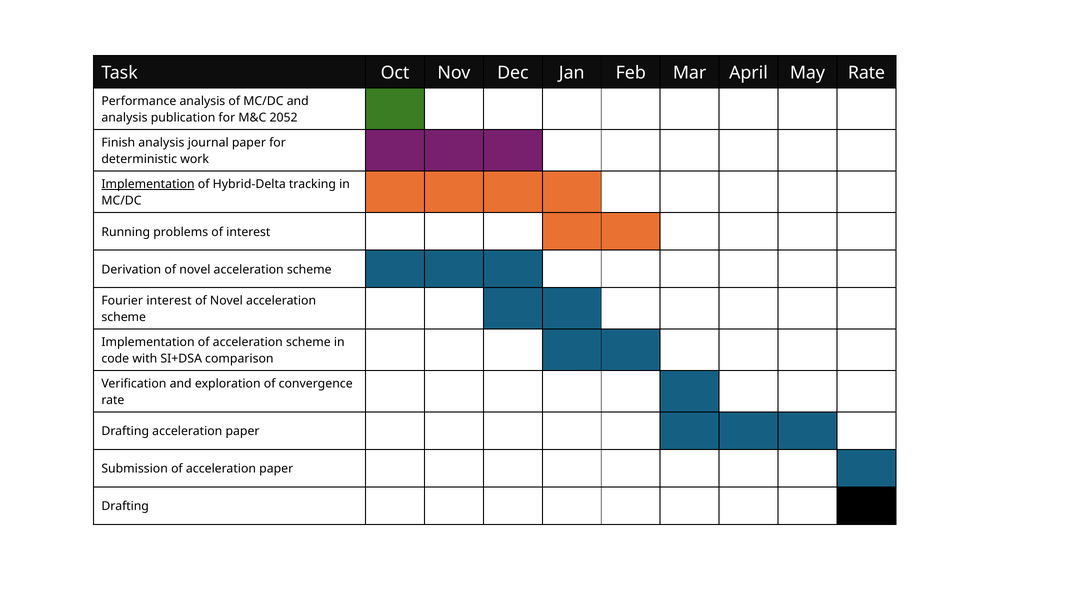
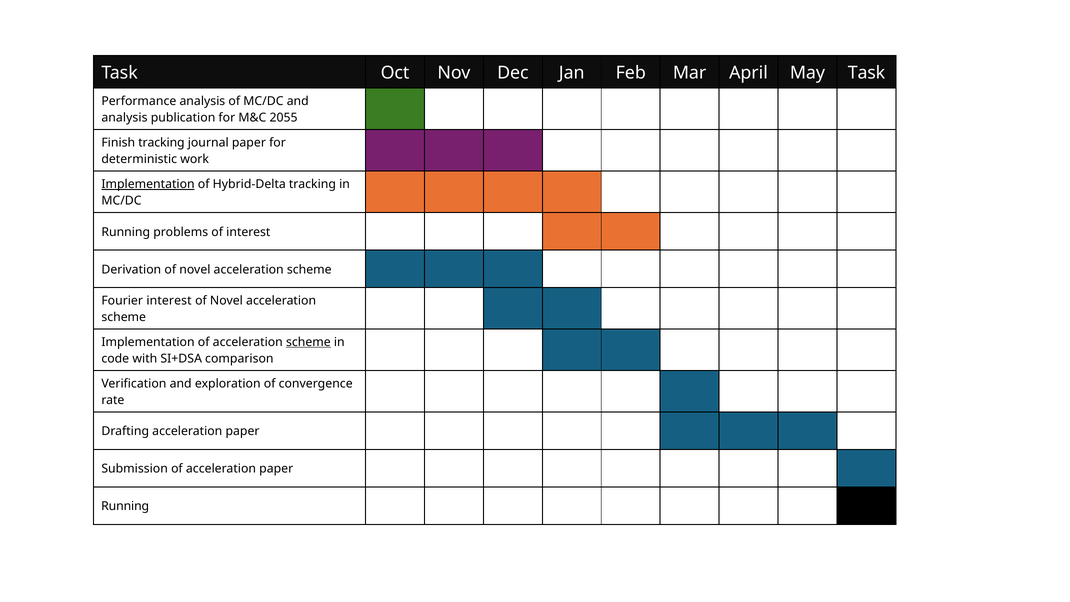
May Rate: Rate -> Task
2052: 2052 -> 2055
Finish analysis: analysis -> tracking
scheme at (308, 342) underline: none -> present
Drafting at (125, 506): Drafting -> Running
